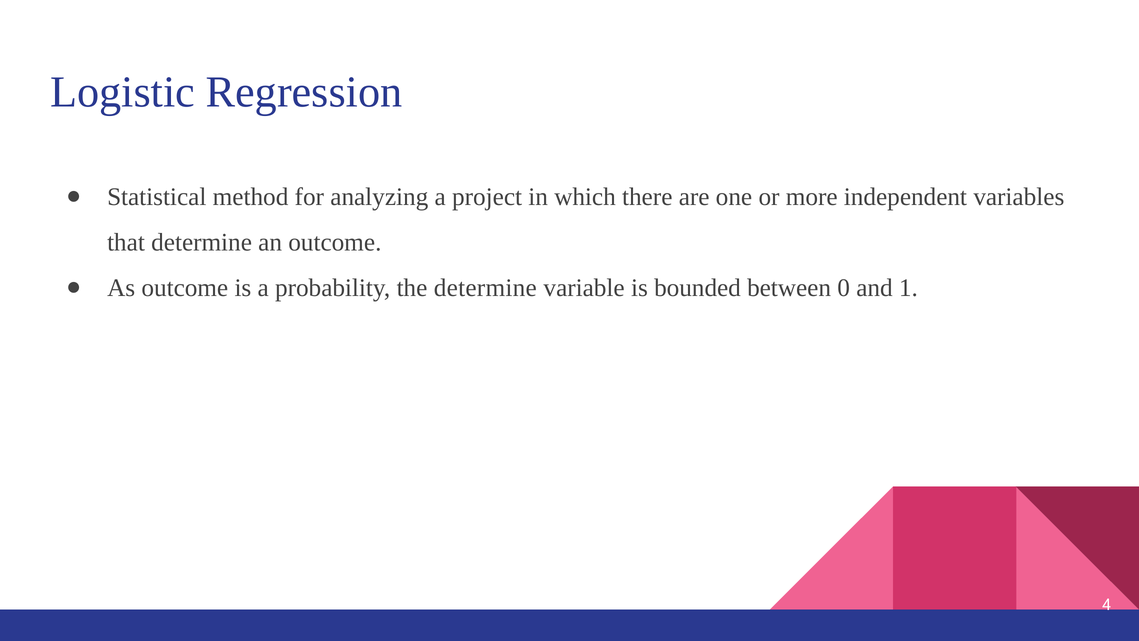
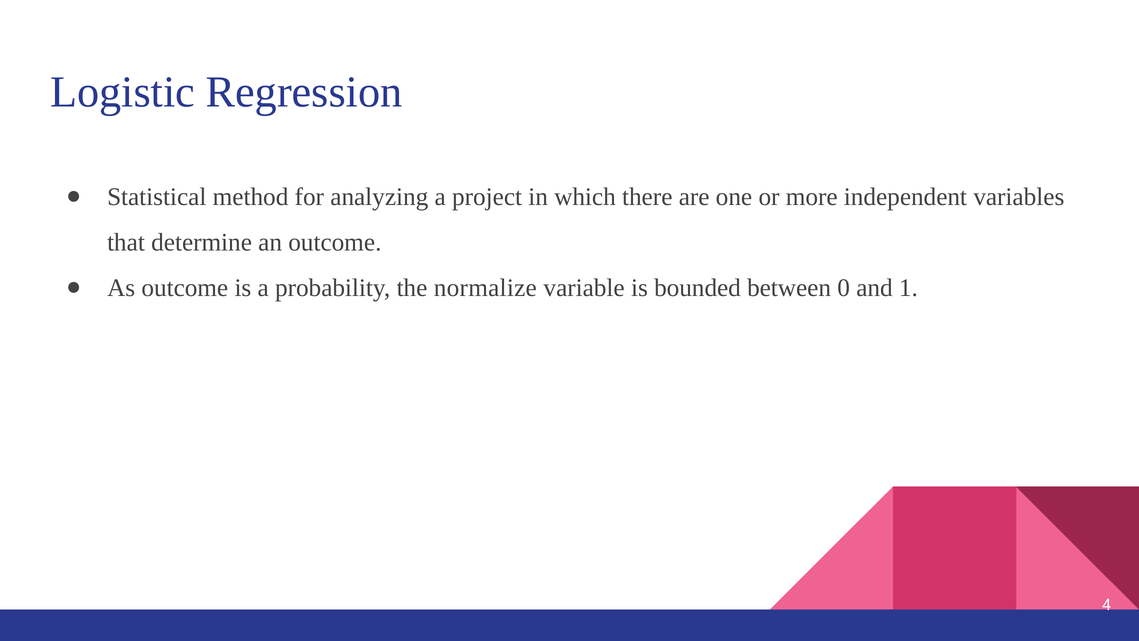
the determine: determine -> normalize
